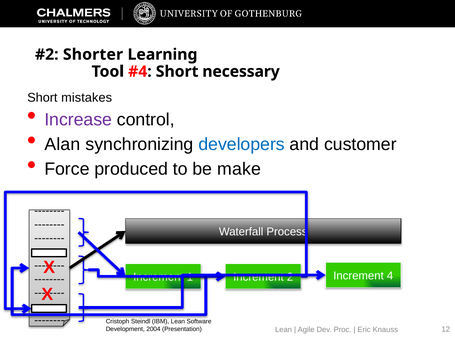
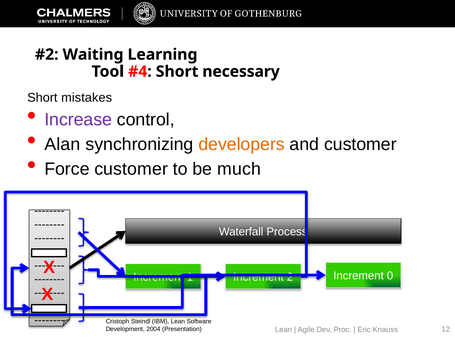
Shorter: Shorter -> Waiting
developers colour: blue -> orange
Force produced: produced -> customer
make: make -> much
4: 4 -> 0
